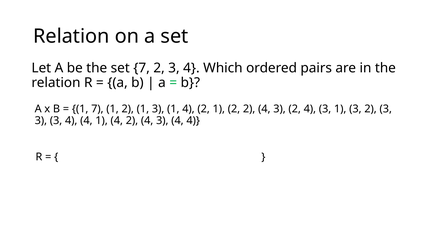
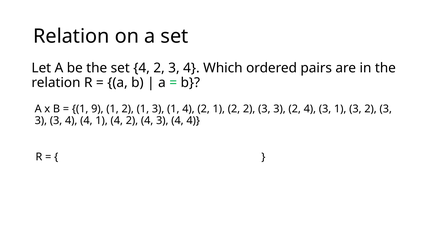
set 7: 7 -> 4
1 7: 7 -> 9
2 2 4: 4 -> 3
